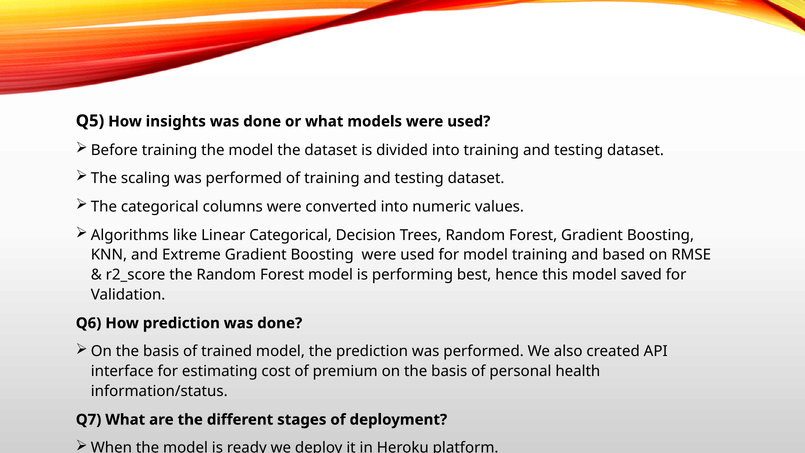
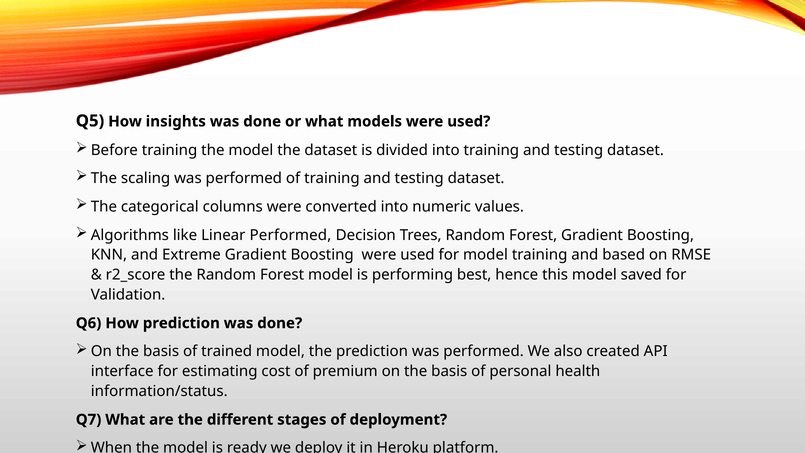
Linear Categorical: Categorical -> Performed
